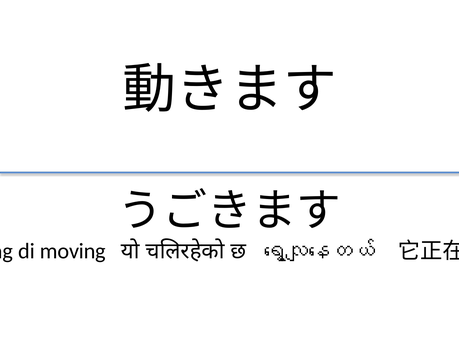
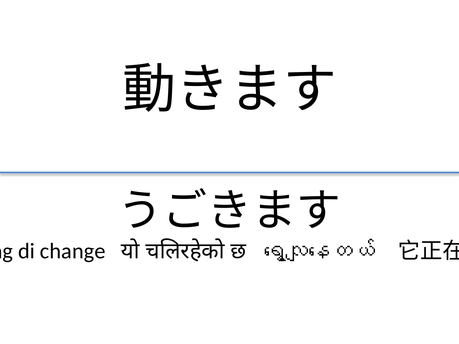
di moving: moving -> change
